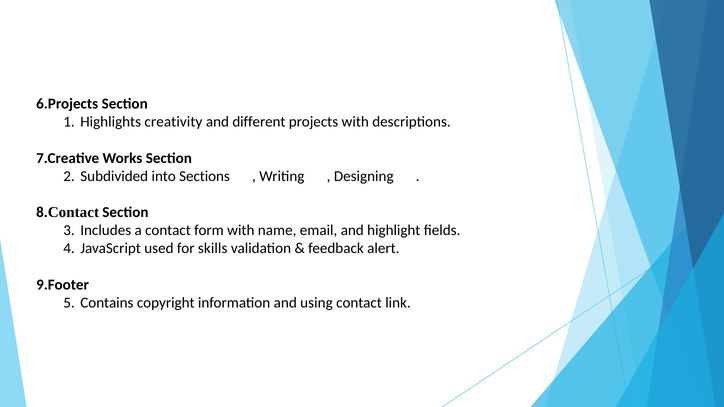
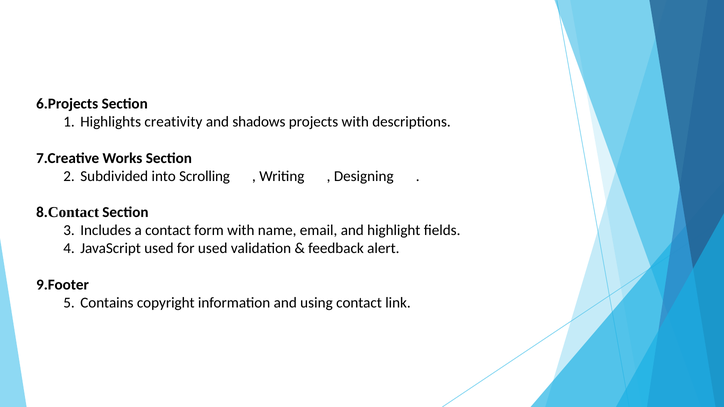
different: different -> shadows
Sections: Sections -> Scrolling
for skills: skills -> used
